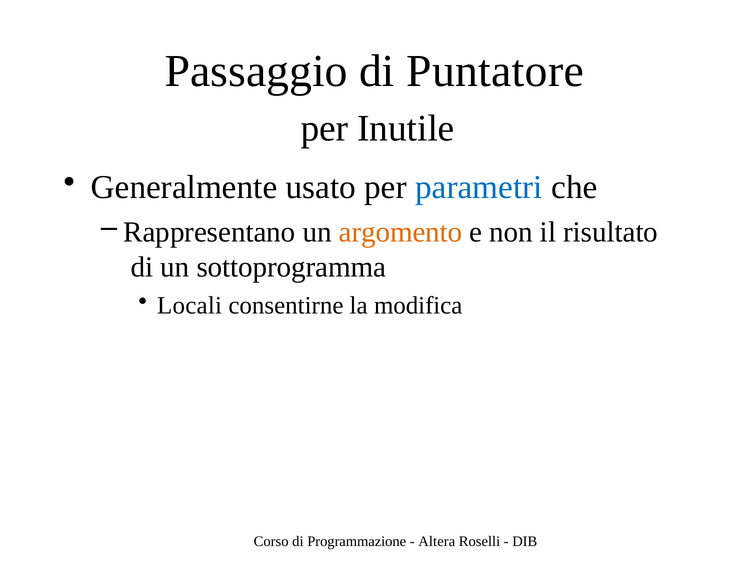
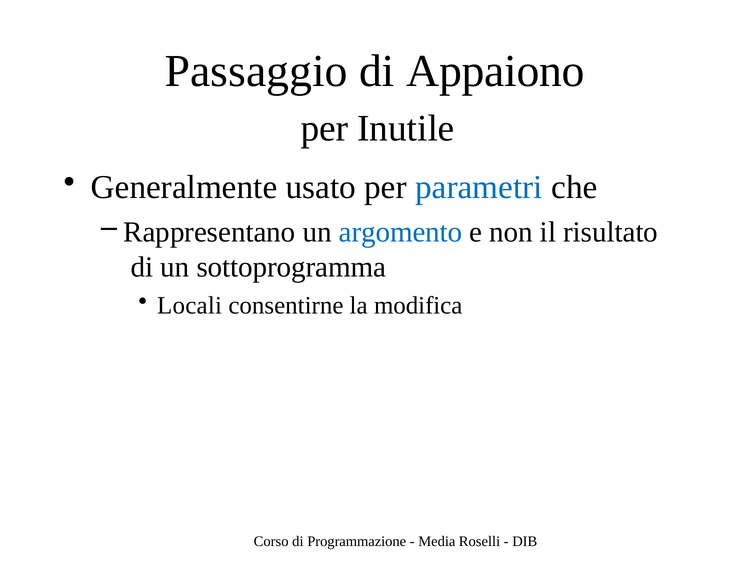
Puntatore: Puntatore -> Appaiono
argomento colour: orange -> blue
Altera: Altera -> Media
